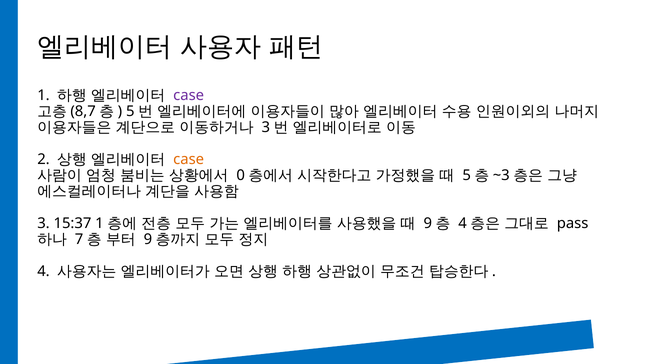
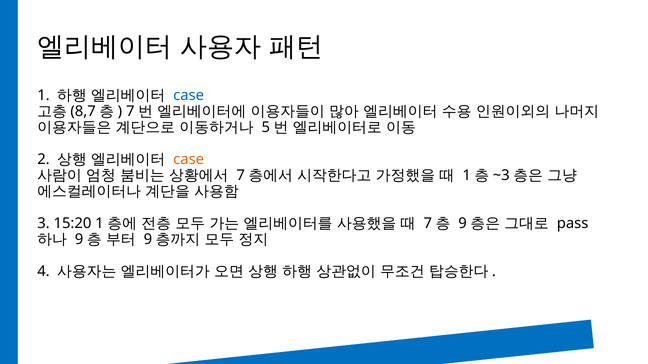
case at (189, 95) colour: purple -> blue
5 at (130, 111): 5 -> 7
3 at (266, 127): 3 -> 5
0 at (241, 175): 0 -> 7
5 at (467, 175): 5 -> 1
15:37: 15:37 -> 15:20
9 at (428, 224): 9 -> 7
4 at (463, 224): 4 -> 9
7 at (79, 240): 7 -> 9
